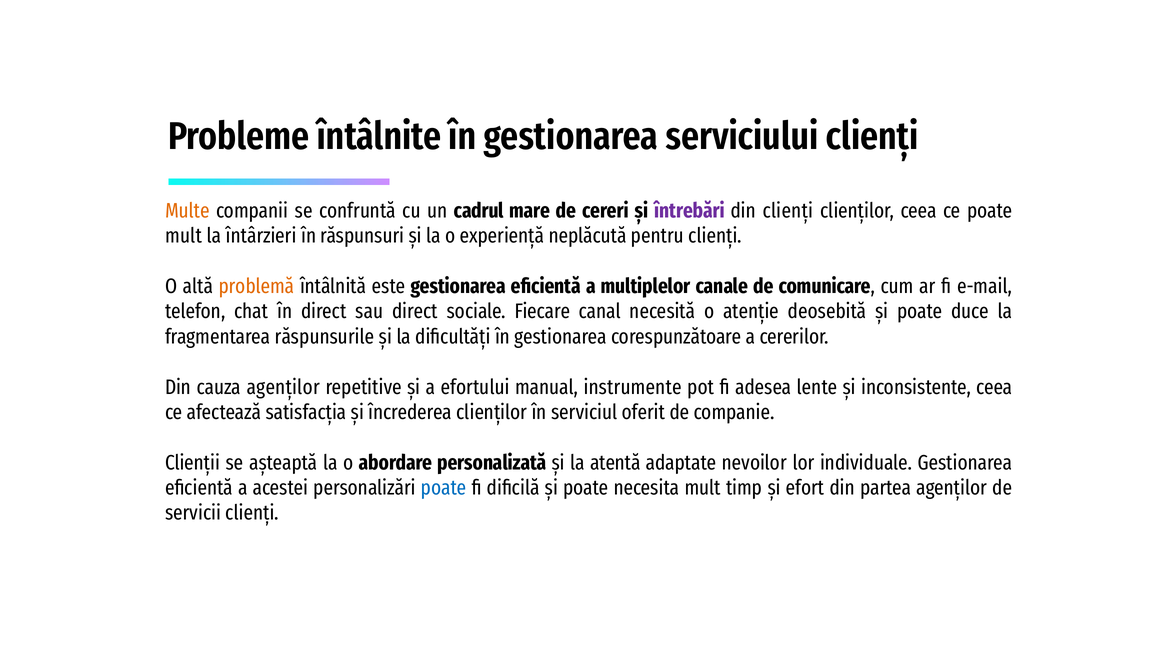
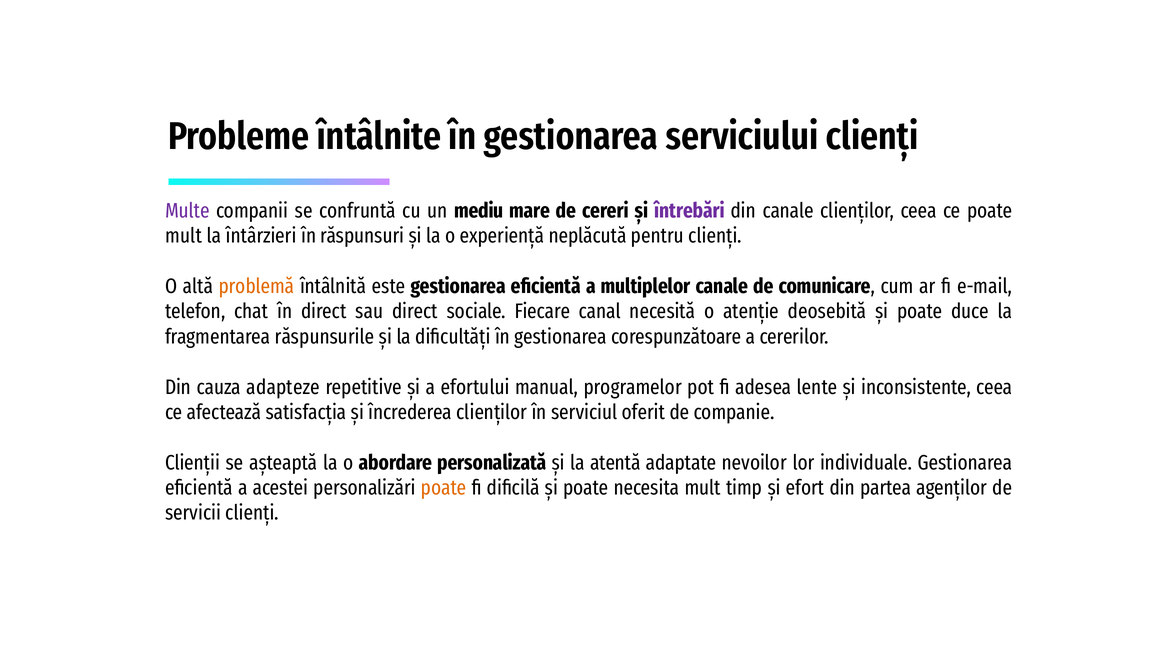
Multe colour: orange -> purple
cadrul: cadrul -> mediu
din clienți: clienți -> canale
cauza agenților: agenților -> adapteze
instrumente: instrumente -> programelor
poate at (444, 488) colour: blue -> orange
